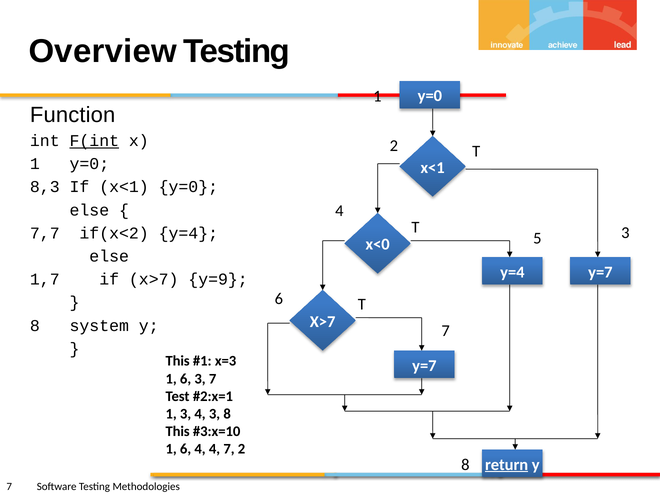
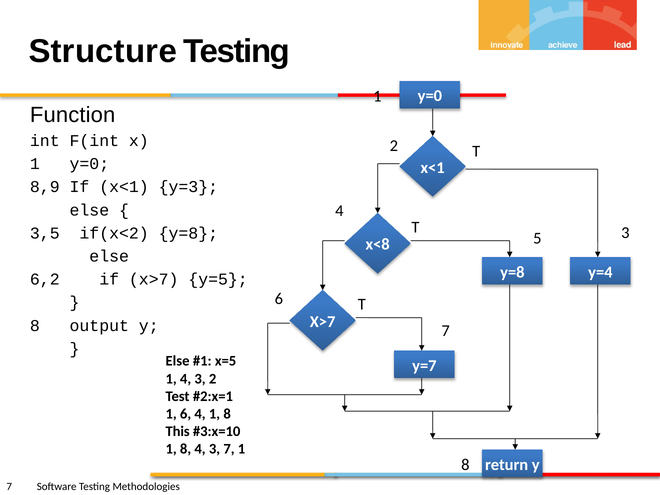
Overview: Overview -> Structure
F(int underline: present -> none
8,3: 8,3 -> 8,9
x<1 y=0: y=0 -> y=3
7,7: 7,7 -> 3,5
if(x<2 y=4: y=4 -> y=8
x<0: x<0 -> x<8
y=4 at (512, 272): y=4 -> y=8
y=7 at (600, 272): y=7 -> y=4
1,7: 1,7 -> 6,2
y=9: y=9 -> y=5
system: system -> output
This at (178, 361): This -> Else
x=3: x=3 -> x=5
6 at (186, 379): 6 -> 4
3 7: 7 -> 2
1 3: 3 -> 6
4 3: 3 -> 1
6 at (186, 449): 6 -> 8
4 at (215, 449): 4 -> 3
7 2: 2 -> 1
return underline: present -> none
